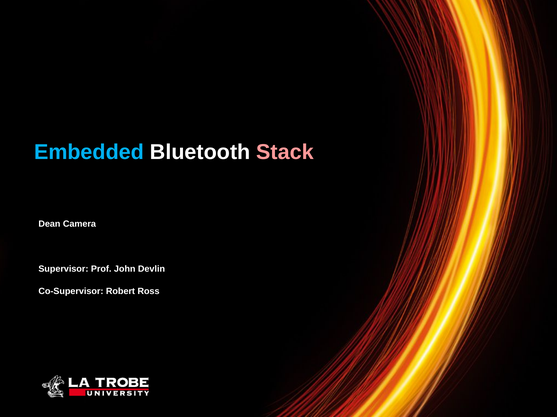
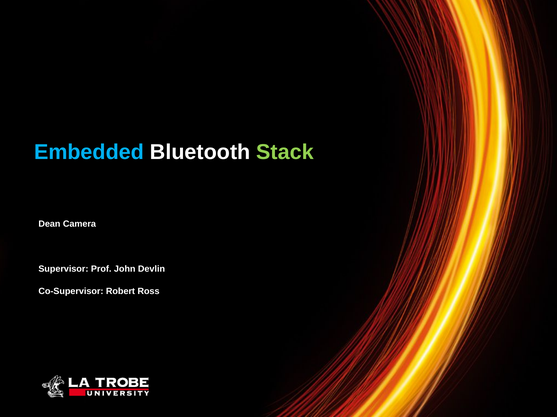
Stack colour: pink -> light green
